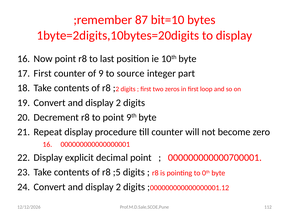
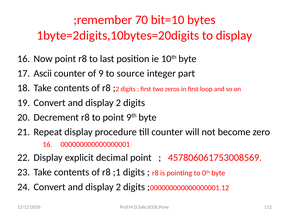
87: 87 -> 70
First at (43, 73): First -> Ascii
000000000000700001: 000000000000700001 -> 457806061753008569
;5: ;5 -> ;1
